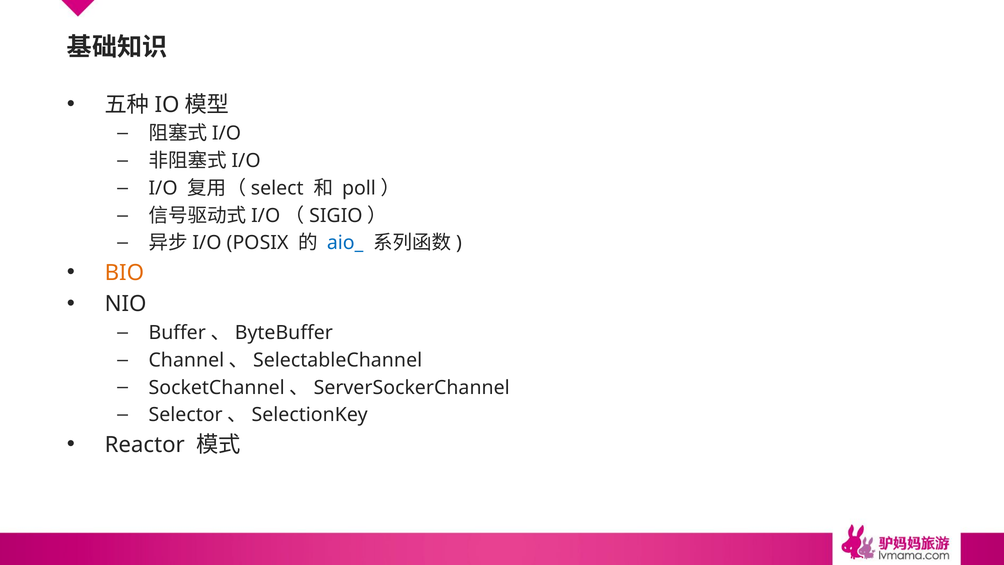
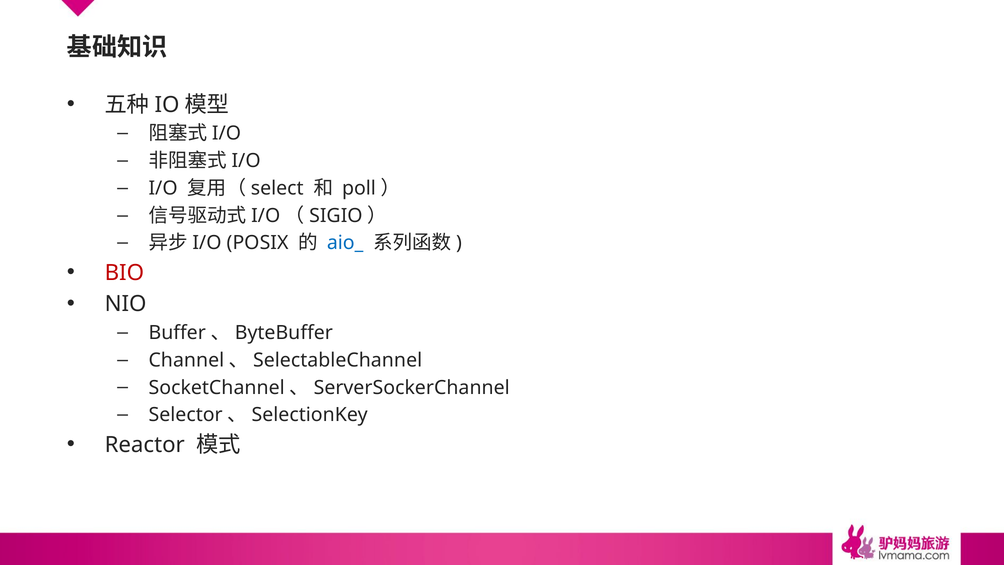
BIO colour: orange -> red
